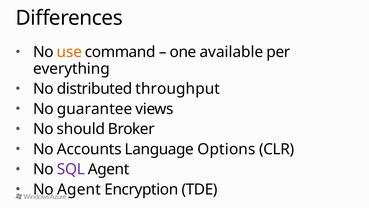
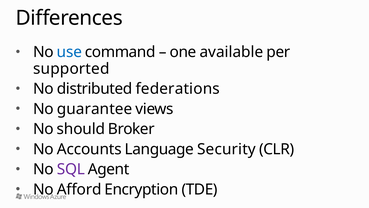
use colour: orange -> blue
everything: everything -> supported
throughput: throughput -> federations
Options: Options -> Security
No Agent: Agent -> Afford
